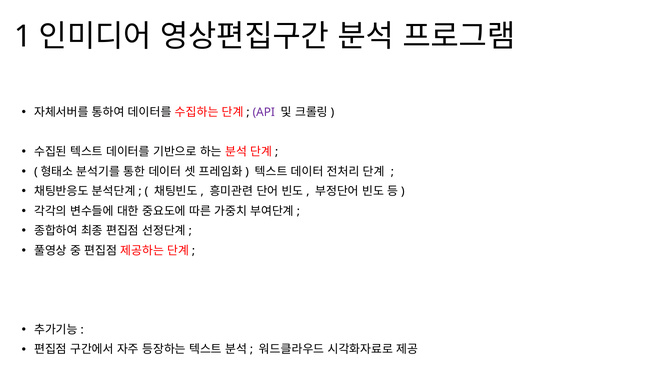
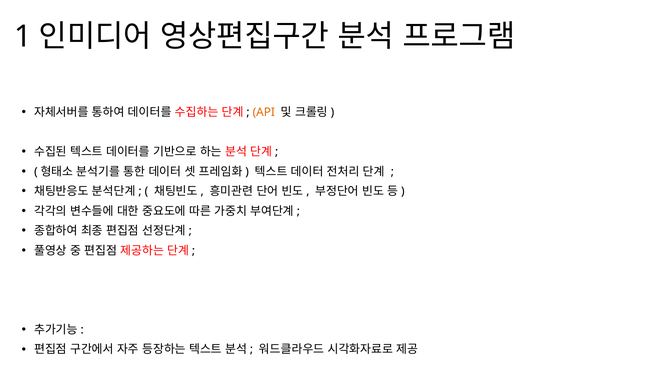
API colour: purple -> orange
